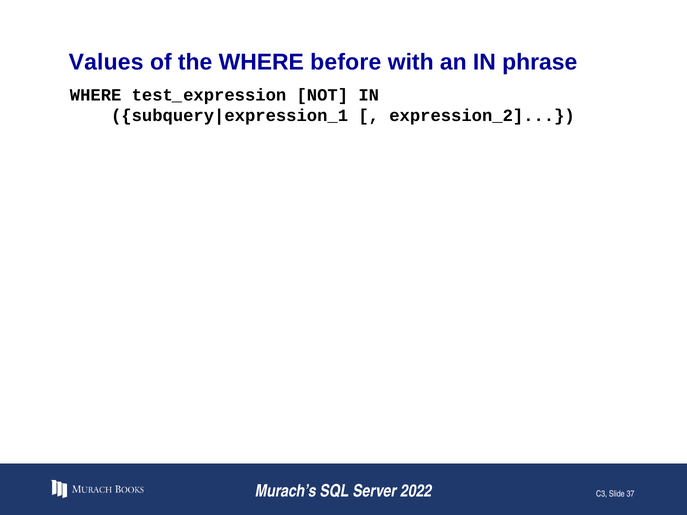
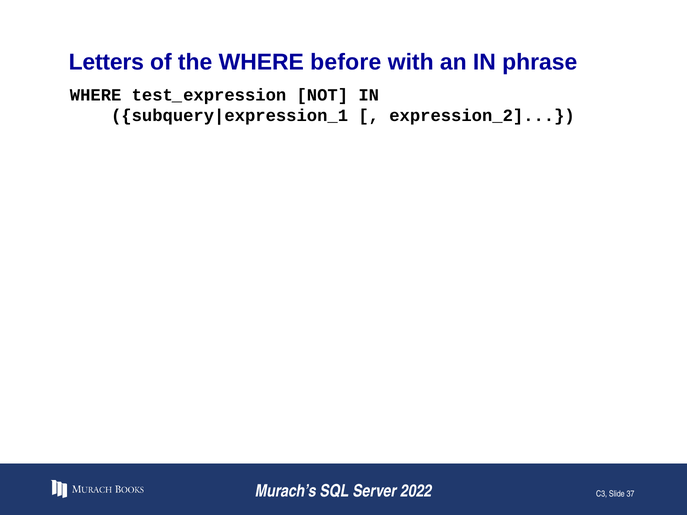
Values: Values -> Letters
